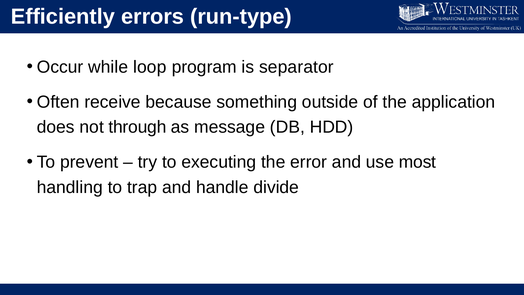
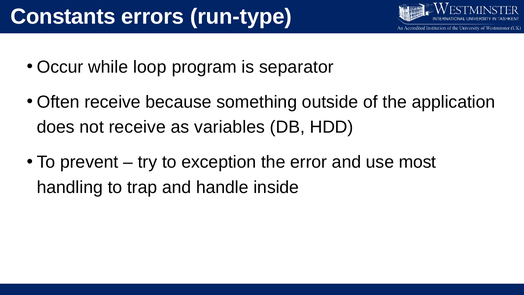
Efficiently: Efficiently -> Constants
not through: through -> receive
message: message -> variables
executing: executing -> exception
divide: divide -> inside
